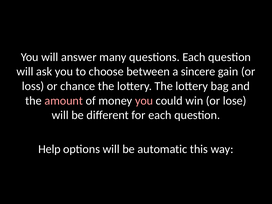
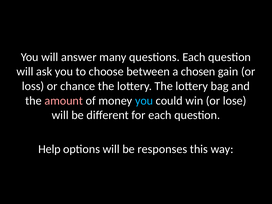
sincere: sincere -> chosen
you at (144, 101) colour: pink -> light blue
automatic: automatic -> responses
